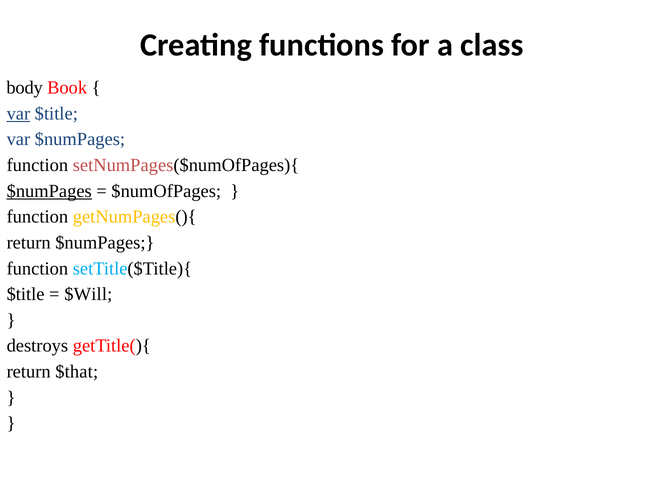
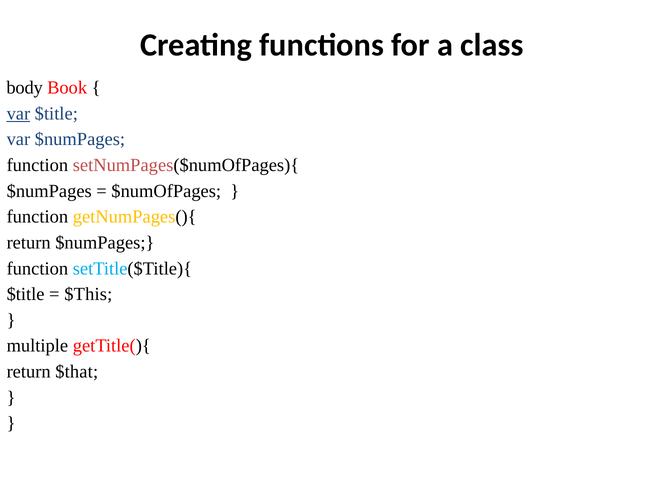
$numPages at (49, 191) underline: present -> none
$Will: $Will -> $This
destroys: destroys -> multiple
